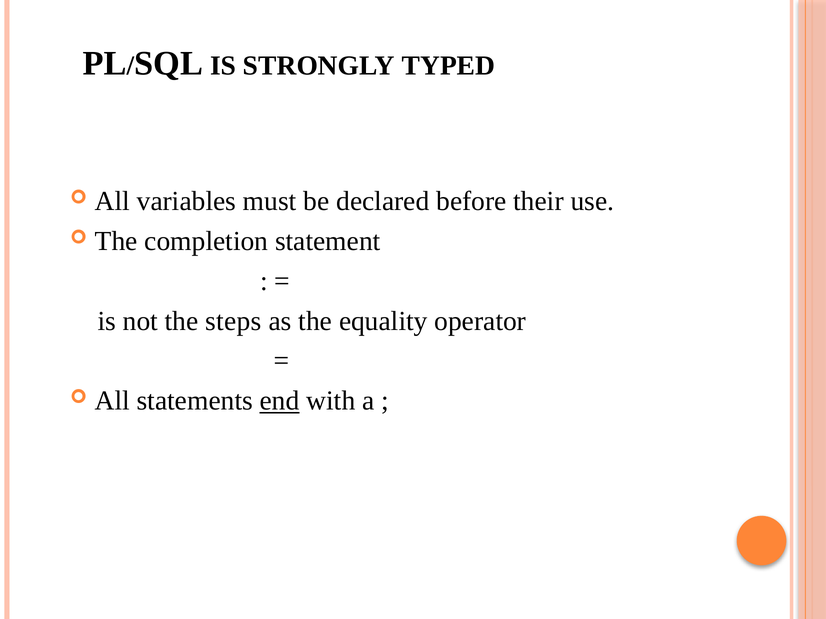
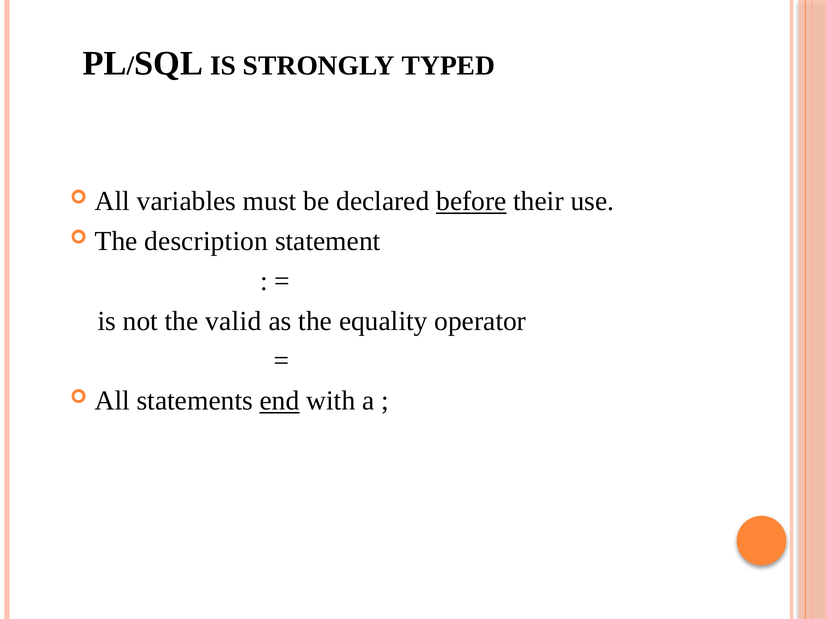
before underline: none -> present
completion: completion -> description
steps: steps -> valid
